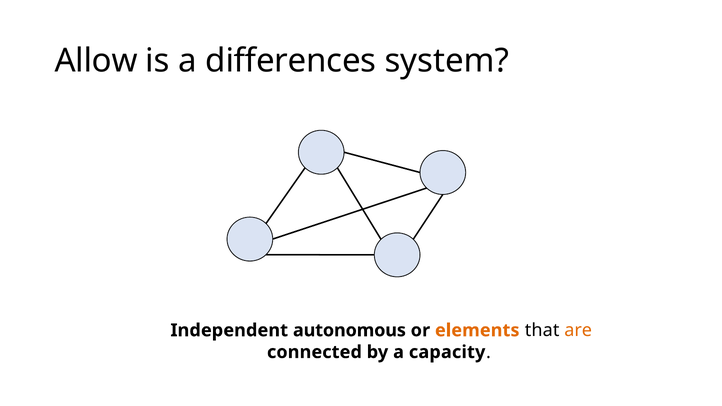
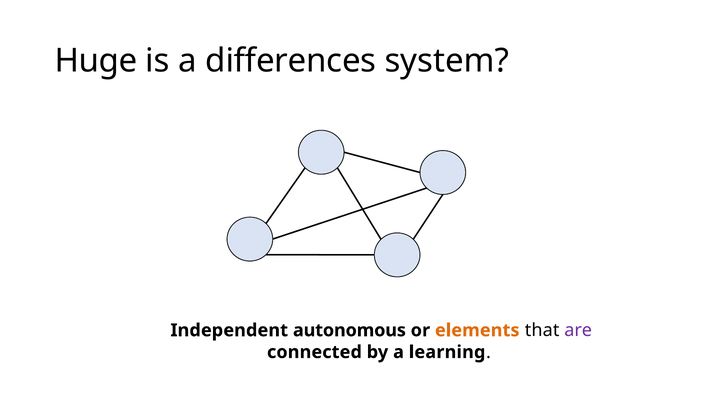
Allow: Allow -> Huge
are colour: orange -> purple
capacity: capacity -> learning
